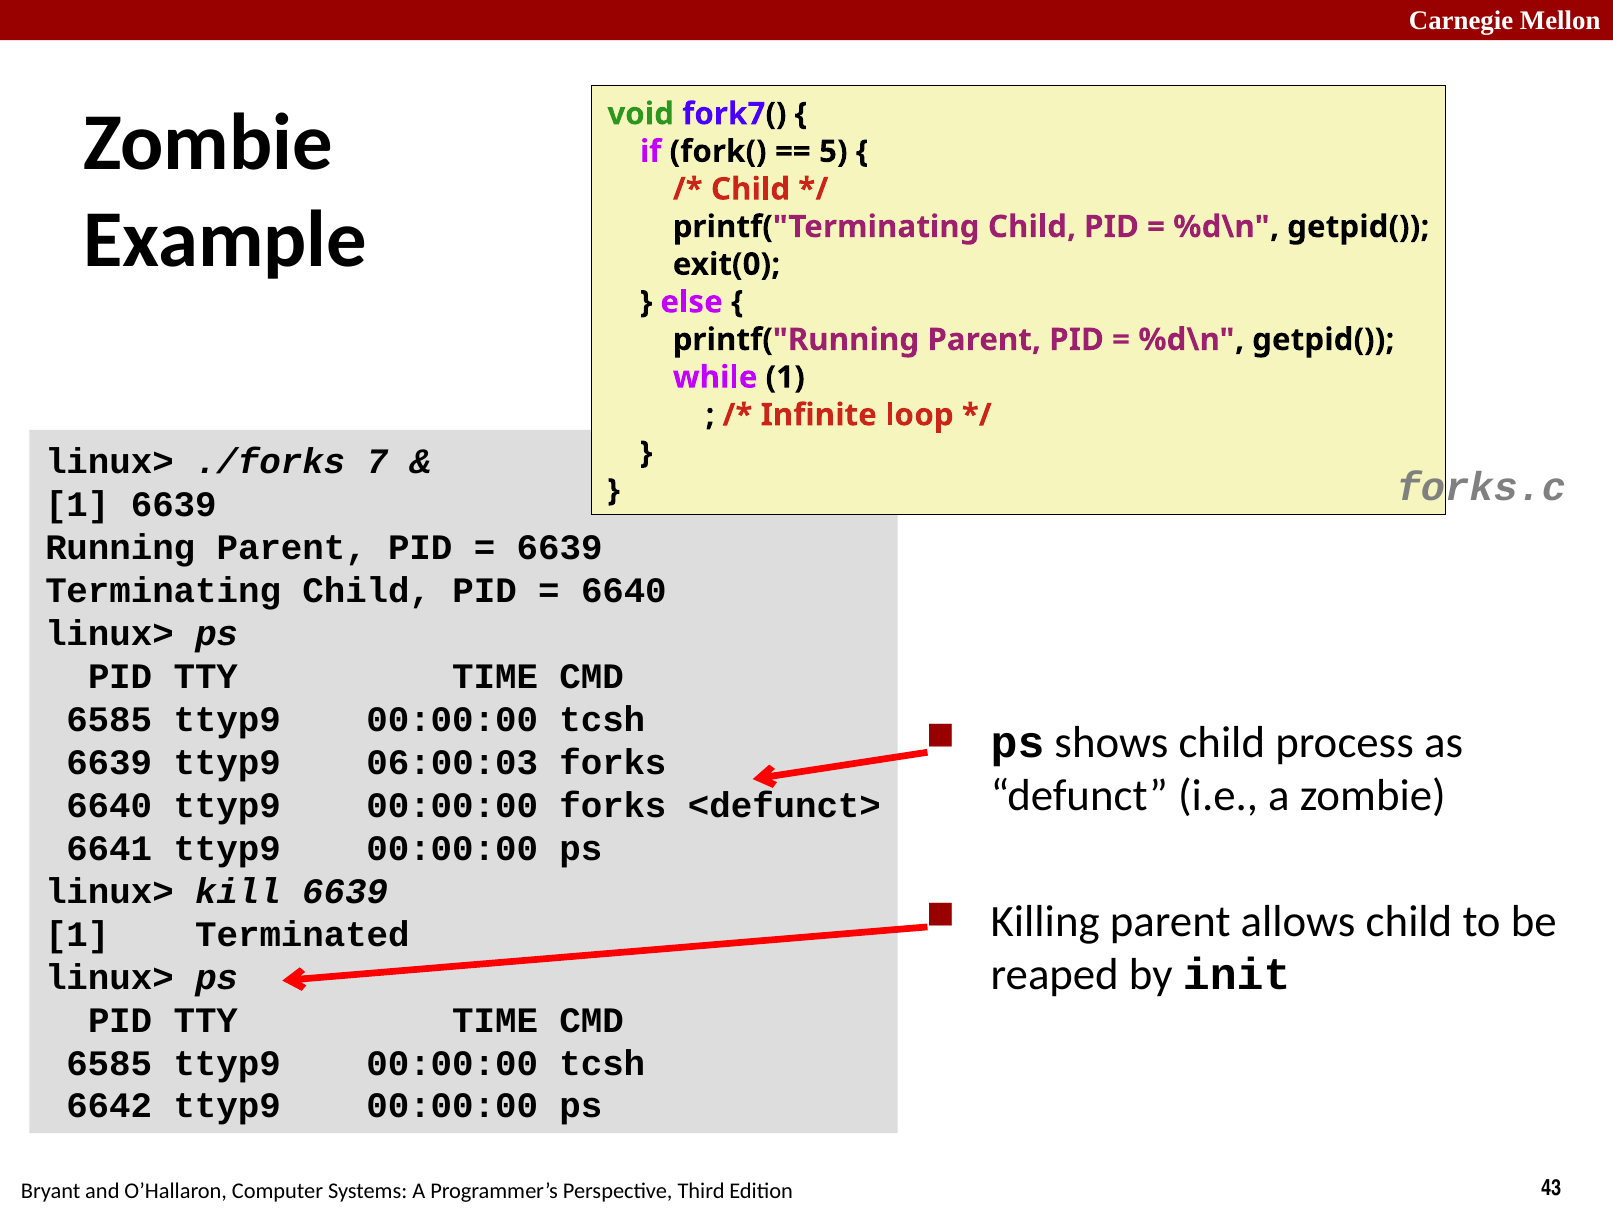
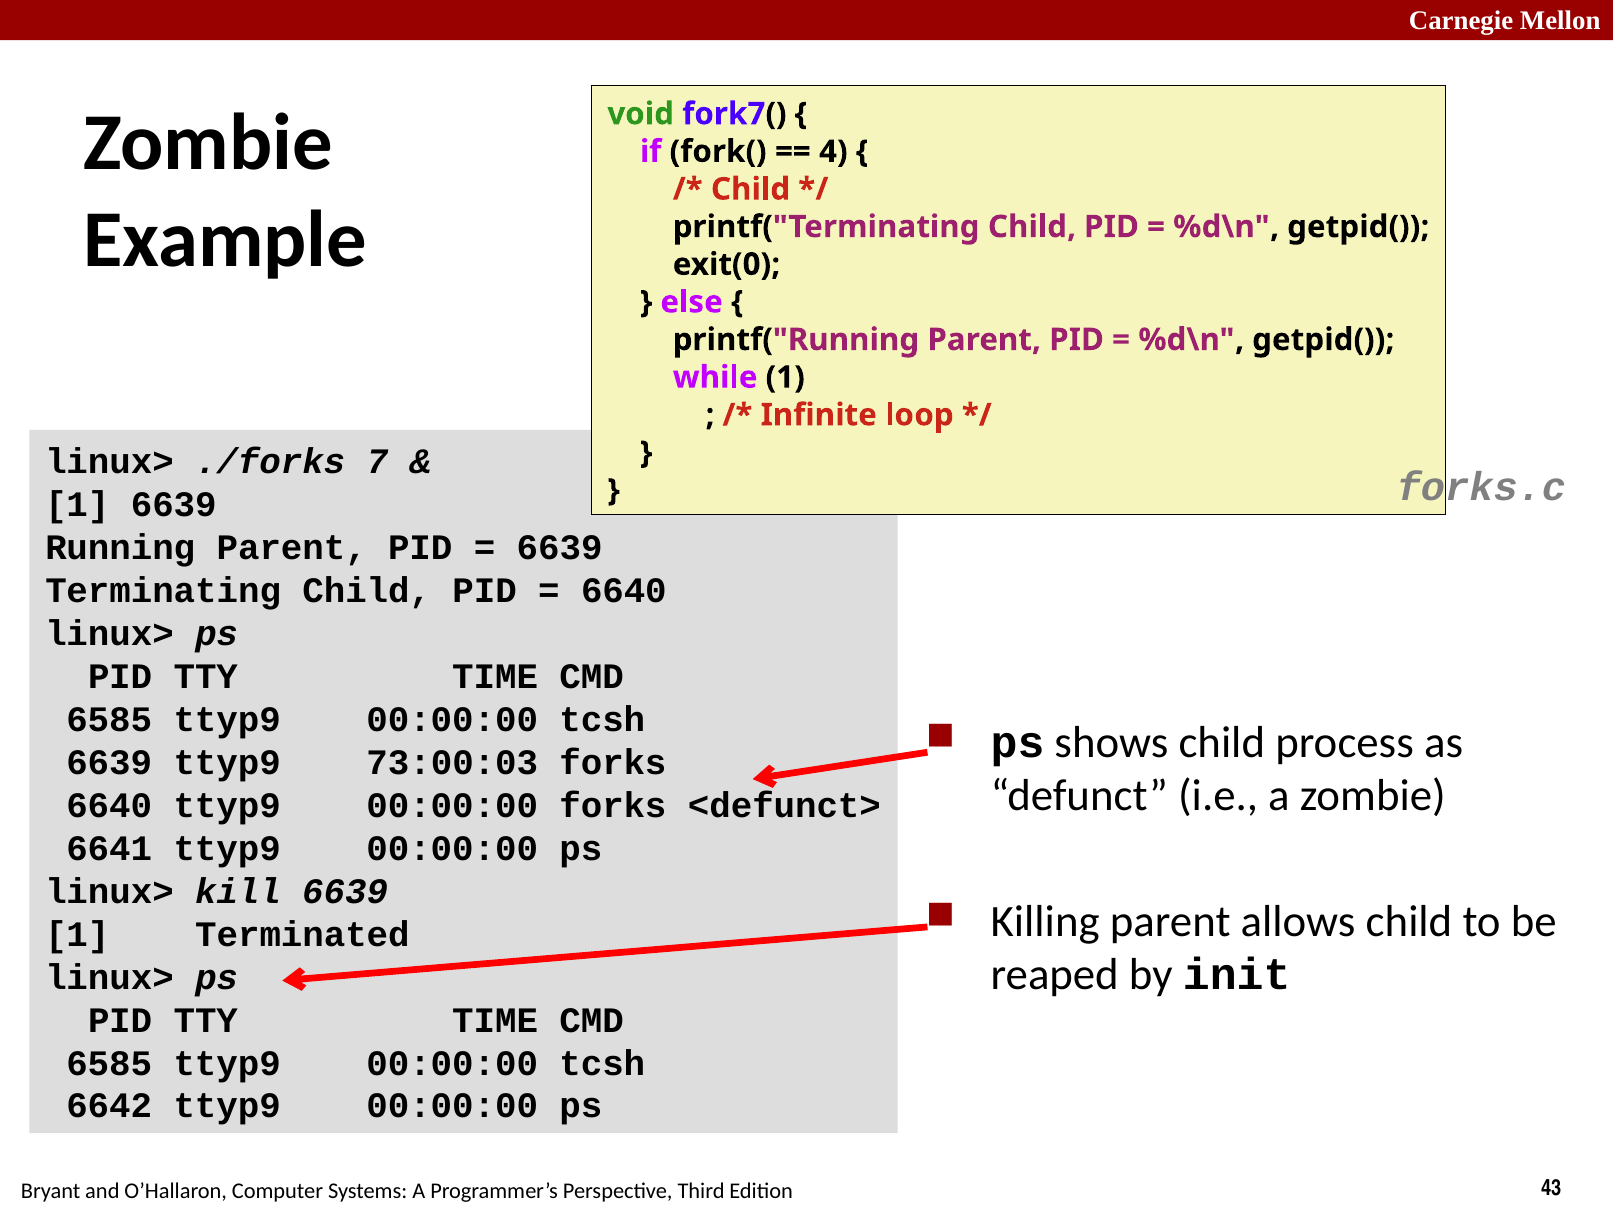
5: 5 -> 4
06:00:03: 06:00:03 -> 73:00:03
